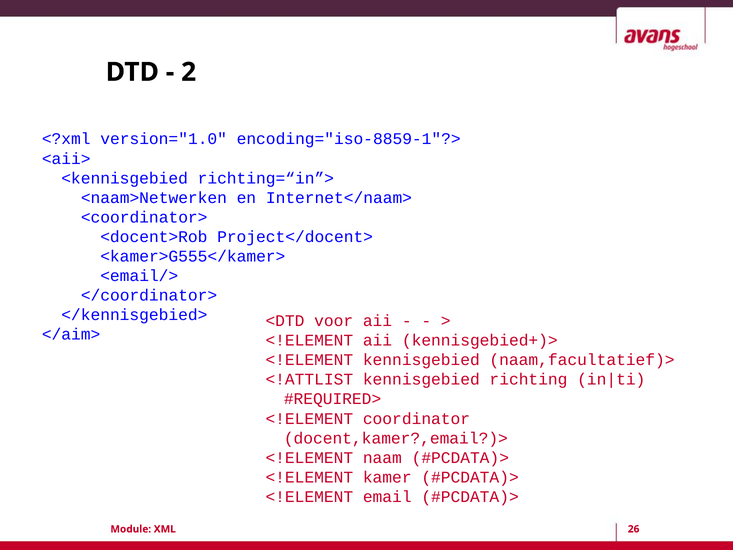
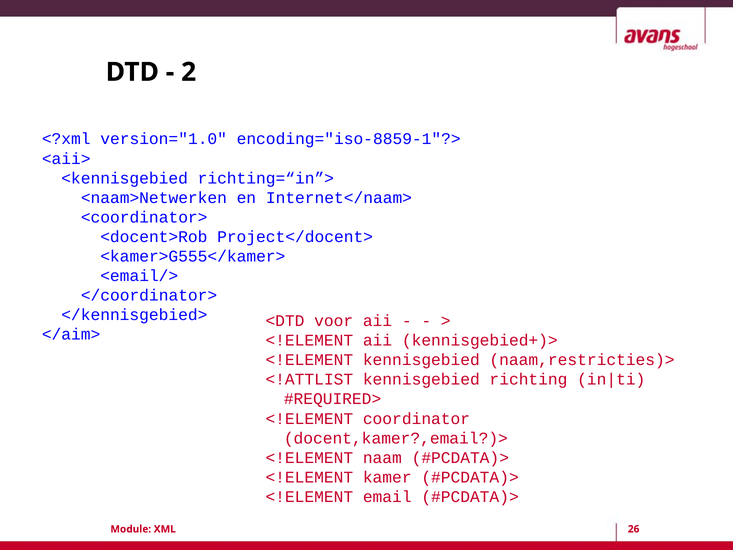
naam,facultatief)>: naam,facultatief)> -> naam,restricties)>
